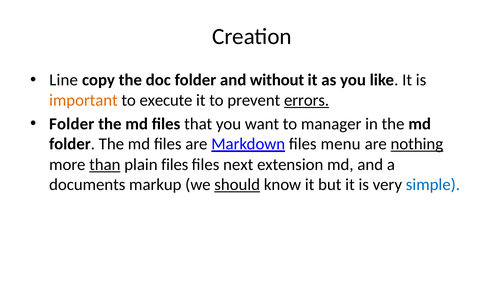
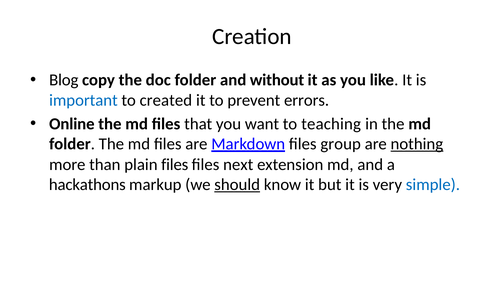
Line: Line -> Blog
important colour: orange -> blue
execute: execute -> created
errors underline: present -> none
Folder at (72, 124): Folder -> Online
manager: manager -> teaching
menu: menu -> group
than underline: present -> none
documents: documents -> hackathons
